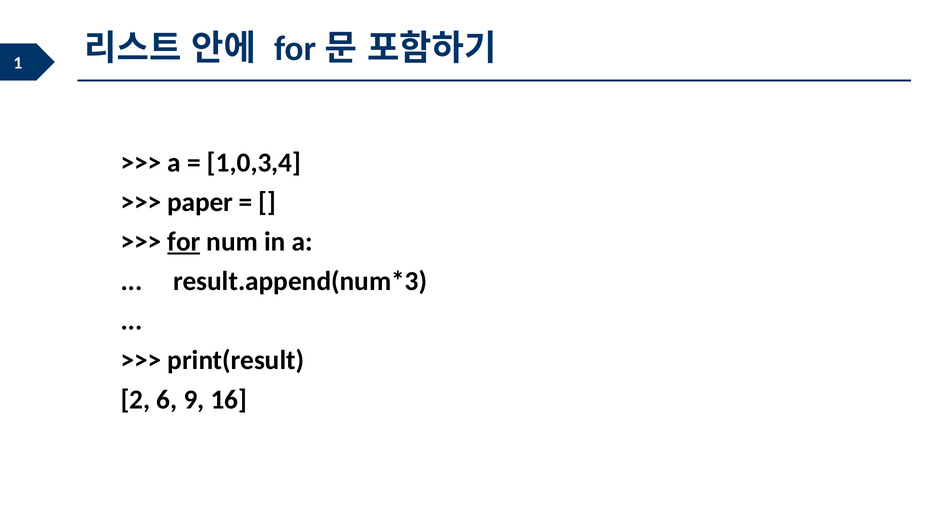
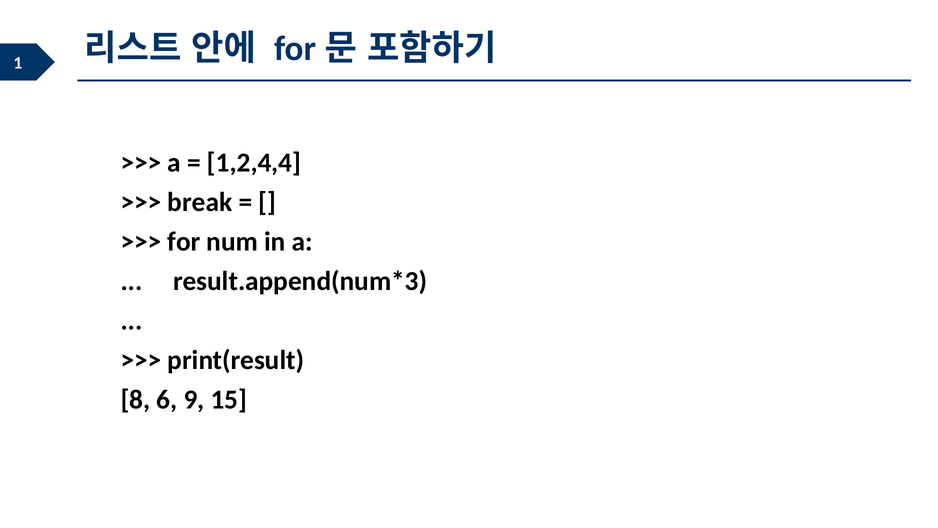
1,0,3,4: 1,0,3,4 -> 1,2,4,4
paper: paper -> break
for underline: present -> none
2: 2 -> 8
16: 16 -> 15
